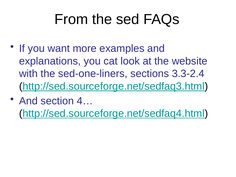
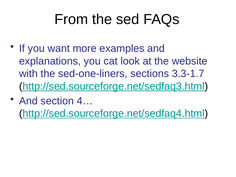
3.3-2.4: 3.3-2.4 -> 3.3-1.7
